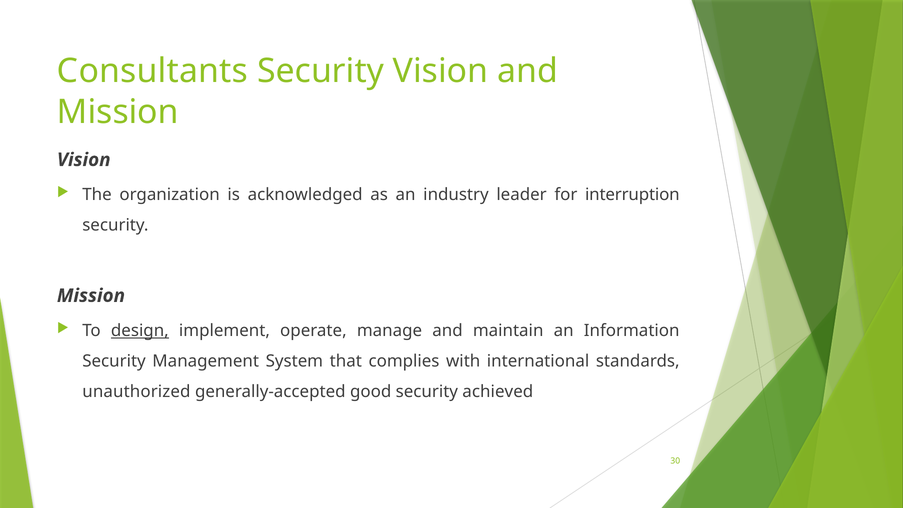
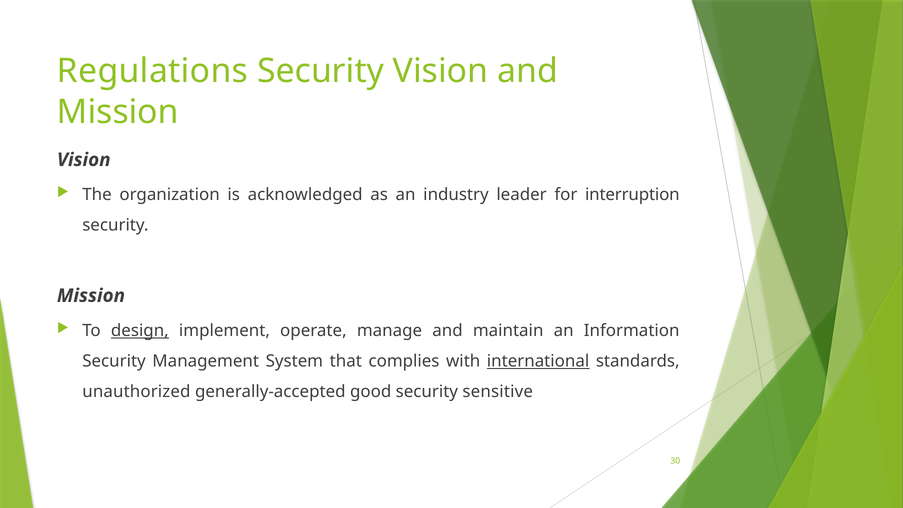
Consultants: Consultants -> Regulations
international underline: none -> present
achieved: achieved -> sensitive
